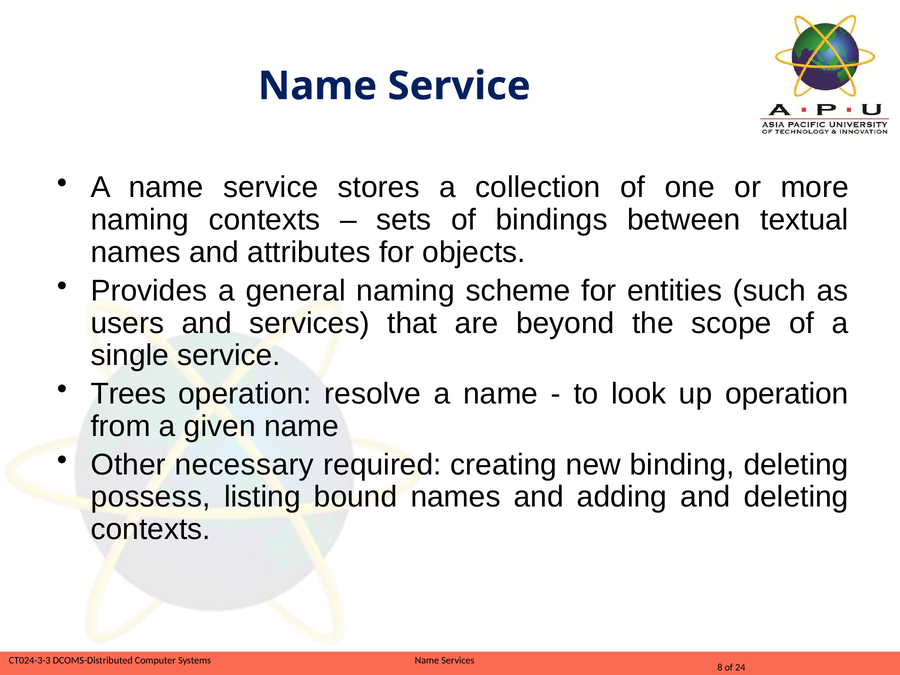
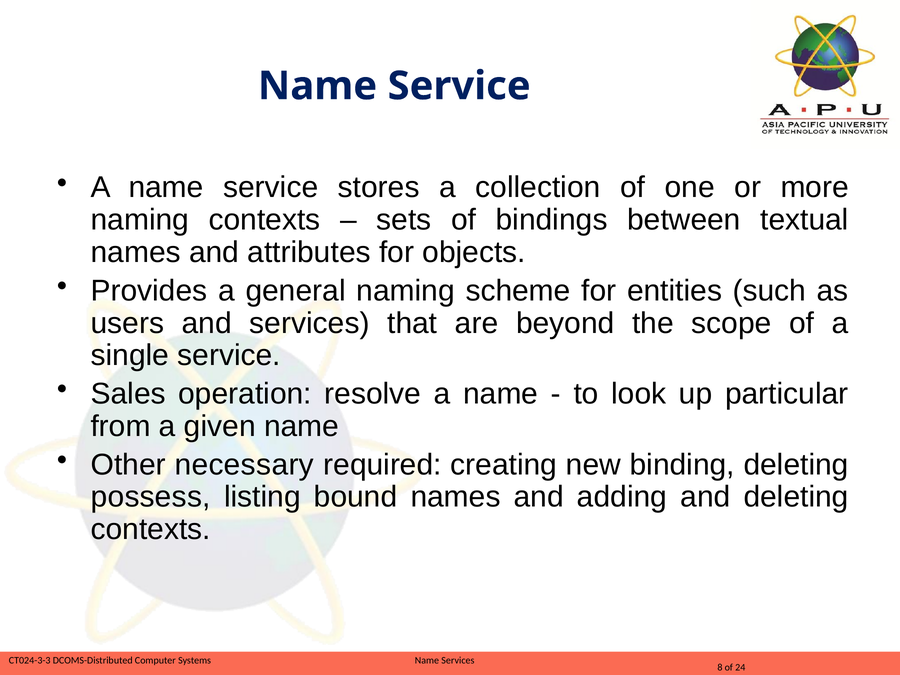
Trees: Trees -> Sales
up operation: operation -> particular
